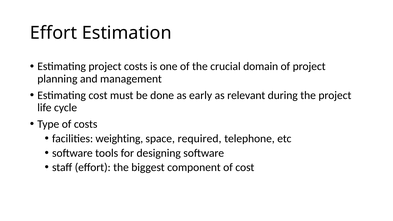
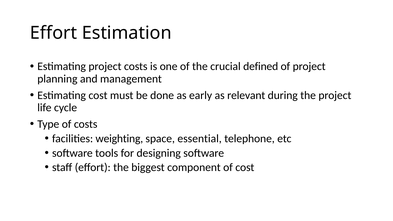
domain: domain -> defined
required: required -> essential
